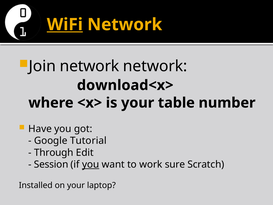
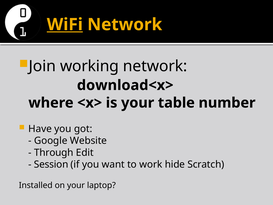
Join network: network -> working
Tutorial: Tutorial -> Website
you at (91, 164) underline: present -> none
sure: sure -> hide
